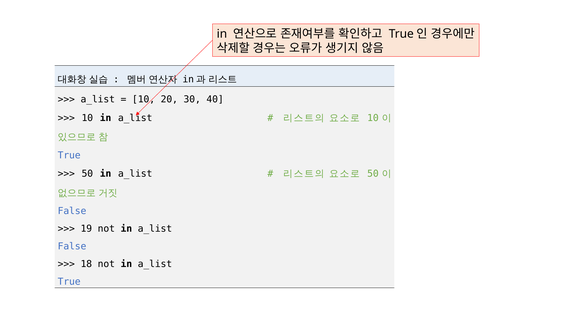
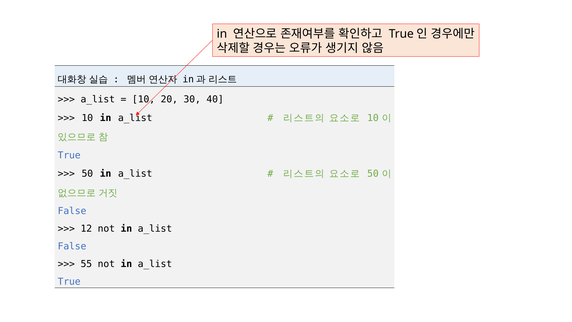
19: 19 -> 12
18: 18 -> 55
